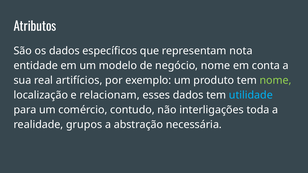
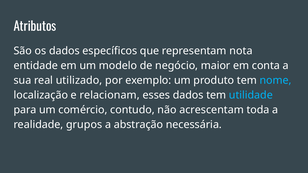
negócio nome: nome -> maior
artifícios: artifícios -> utilizado
nome at (276, 80) colour: light green -> light blue
interligações: interligações -> acrescentam
